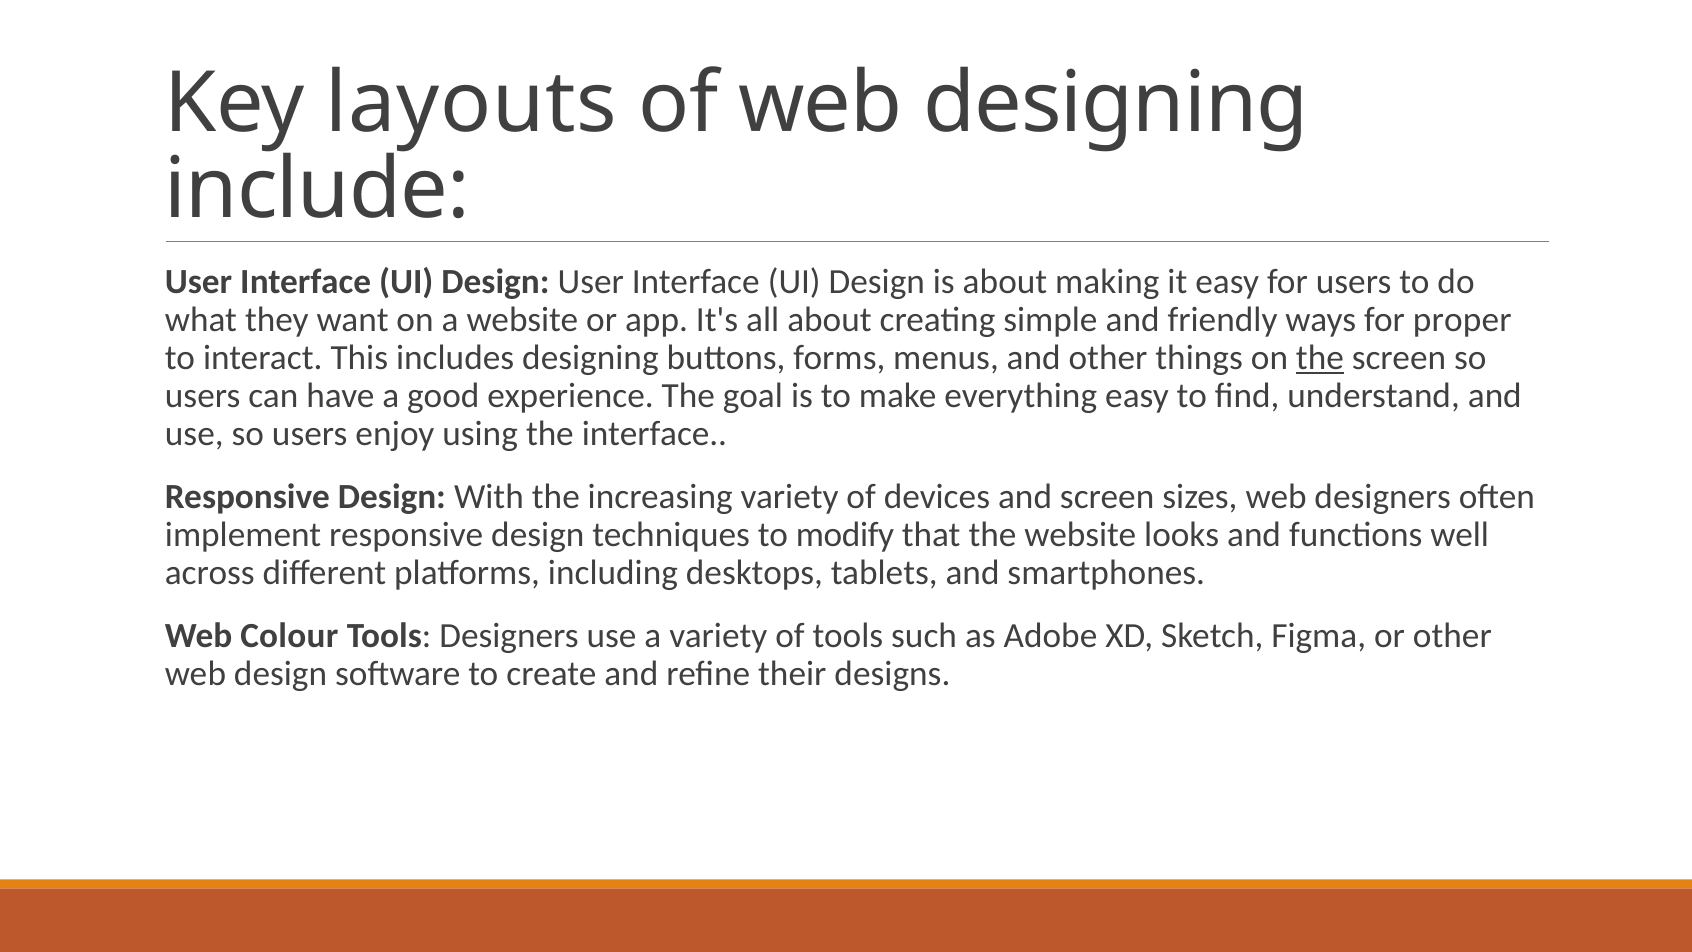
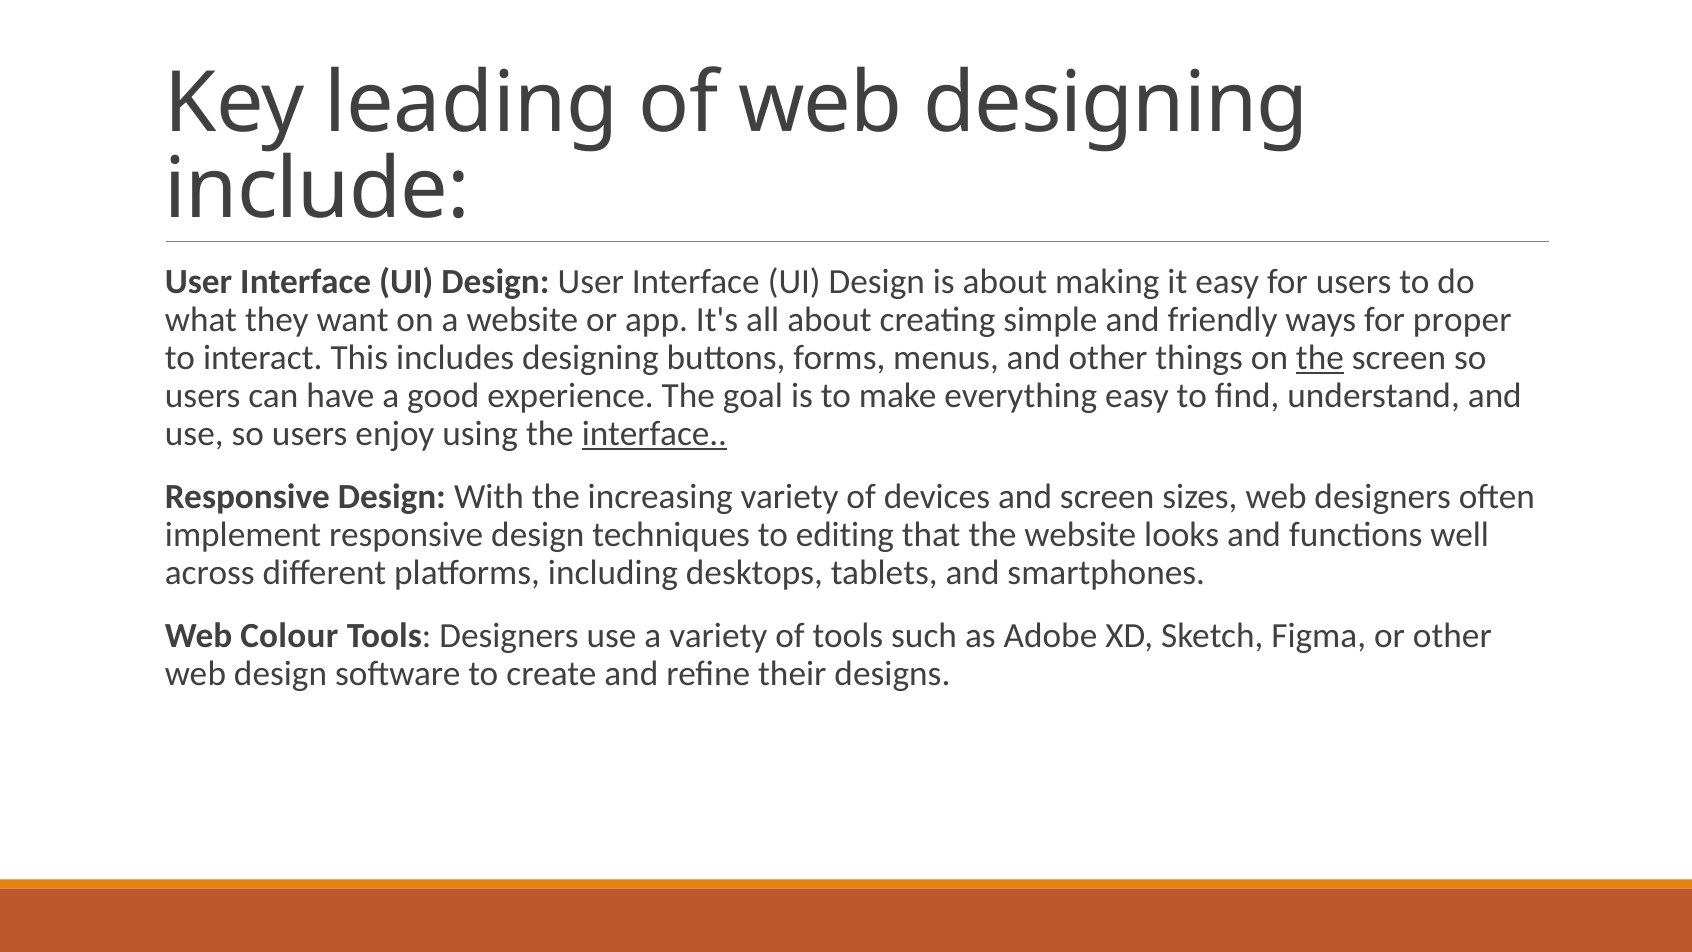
layouts: layouts -> leading
interface at (654, 434) underline: none -> present
modify: modify -> editing
